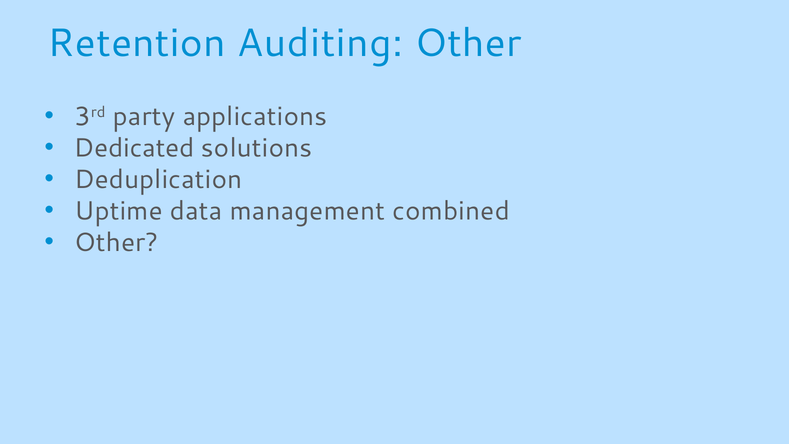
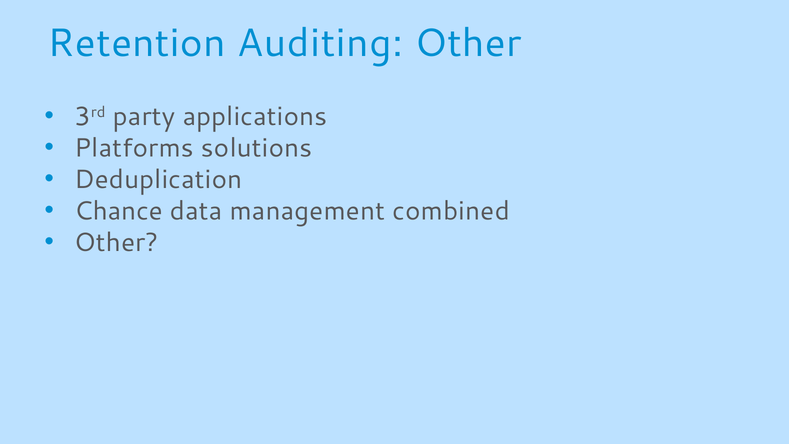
Dedicated: Dedicated -> Platforms
Uptime: Uptime -> Chance
